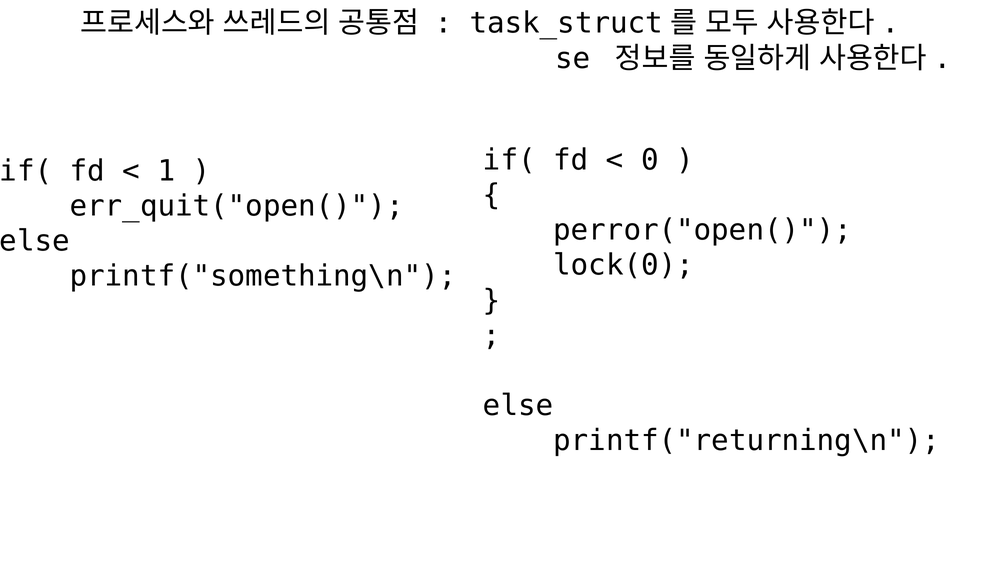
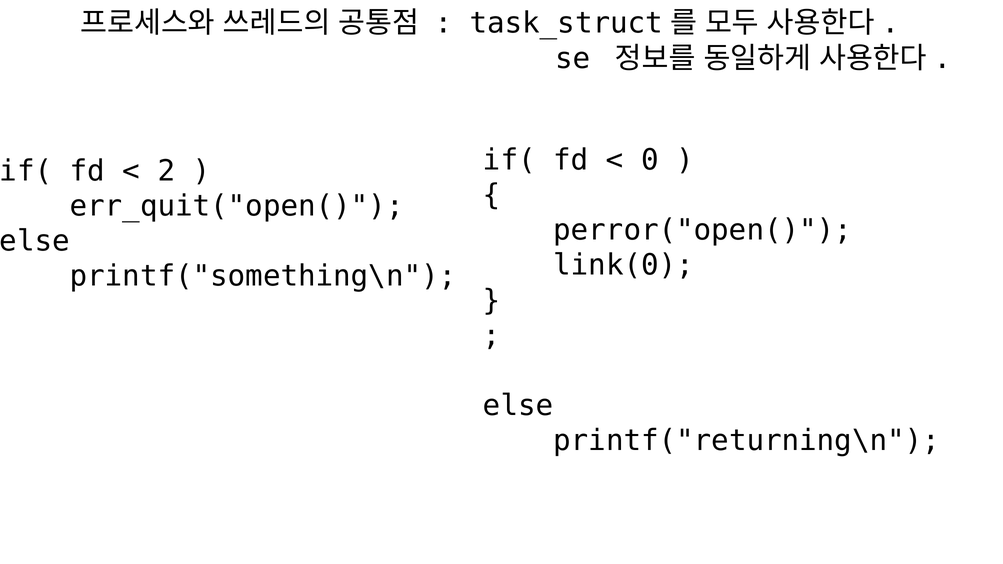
1: 1 -> 2
lock(0: lock(0 -> link(0
